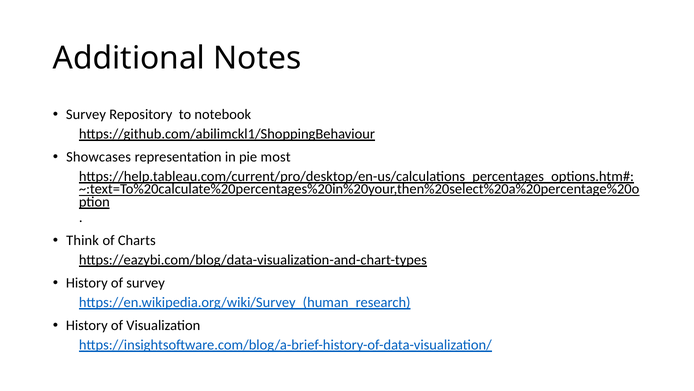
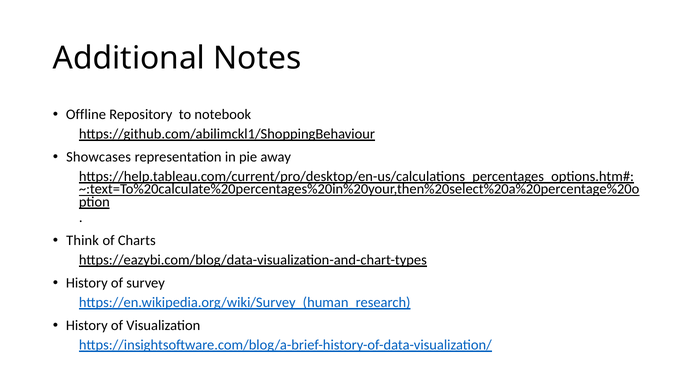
Survey at (86, 114): Survey -> Offline
most: most -> away
